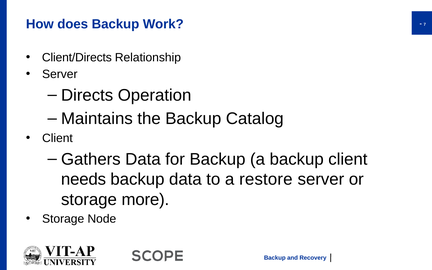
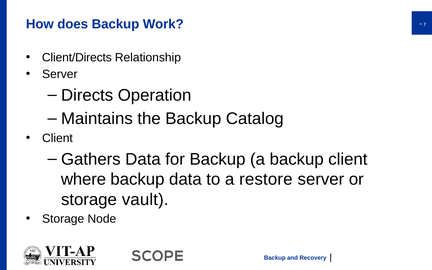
needs: needs -> where
more: more -> vault
